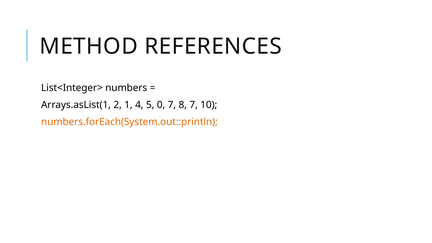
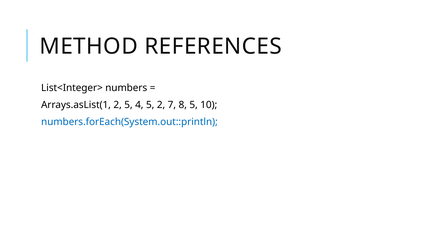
2 1: 1 -> 5
5 0: 0 -> 2
8 7: 7 -> 5
numbers.forEach(System.out::println colour: orange -> blue
